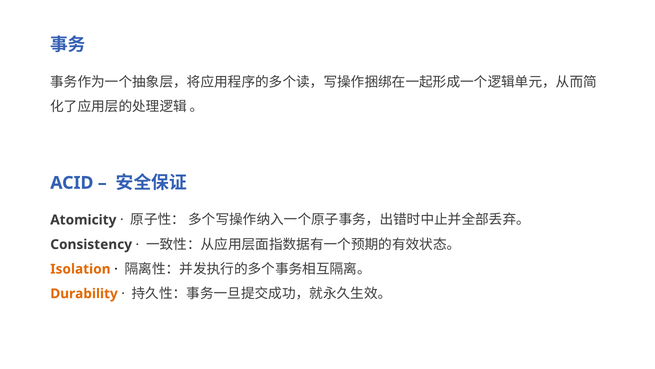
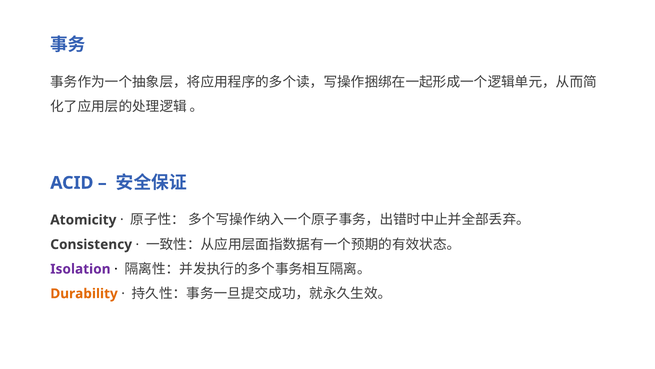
Isolation colour: orange -> purple
